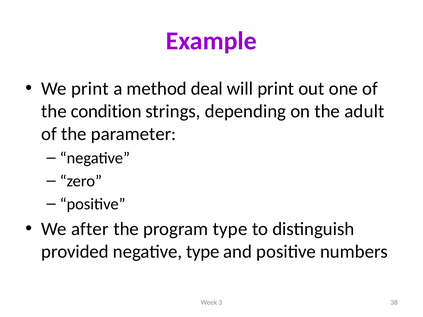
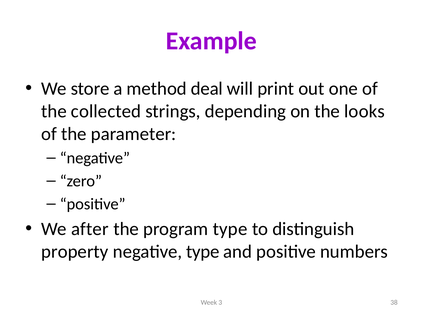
We print: print -> store
condition: condition -> collected
adult: adult -> looks
provided: provided -> property
